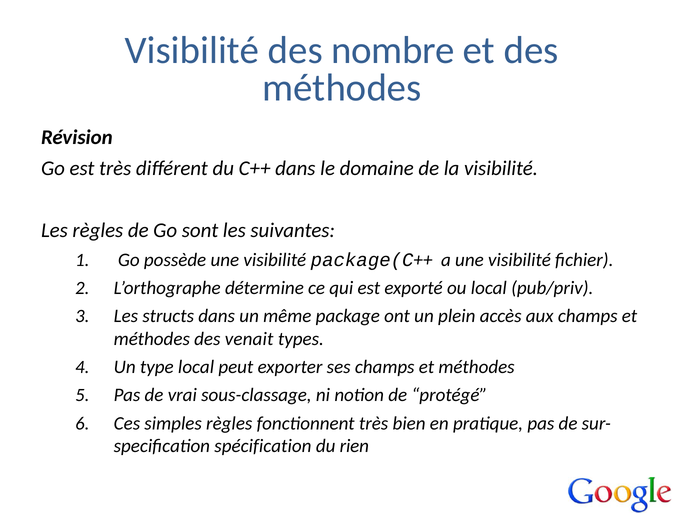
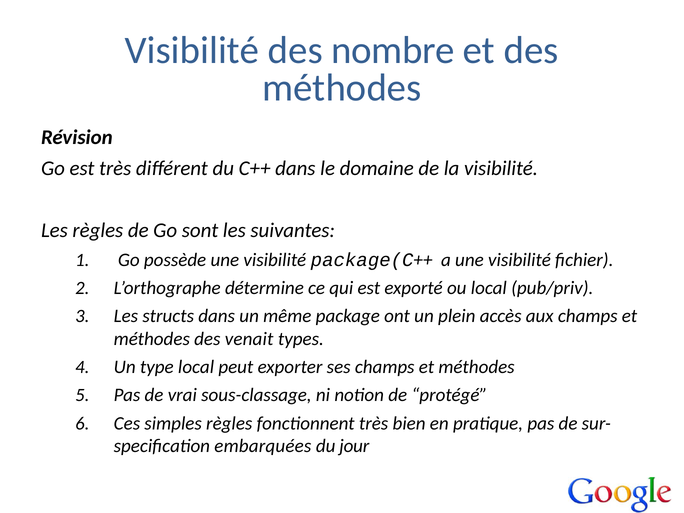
spécification: spécification -> embarquées
rien: rien -> jour
